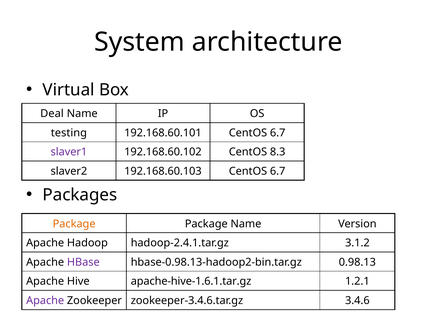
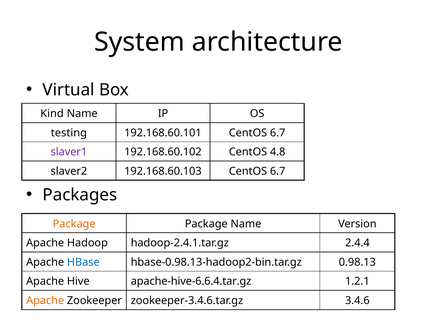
Deal: Deal -> Kind
8.3: 8.3 -> 4.8
3.1.2: 3.1.2 -> 2.4.4
HBase colour: purple -> blue
apache-hive-1.6.1.tar.gz: apache-hive-1.6.1.tar.gz -> apache-hive-6.6.4.tar.gz
Apache at (45, 301) colour: purple -> orange
